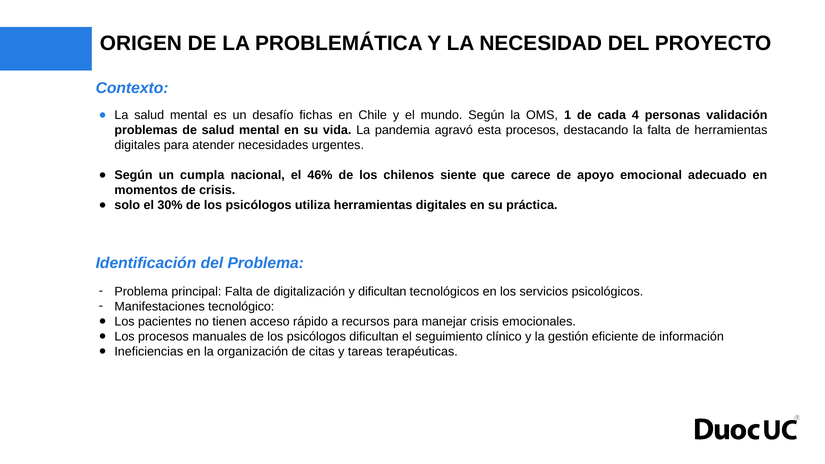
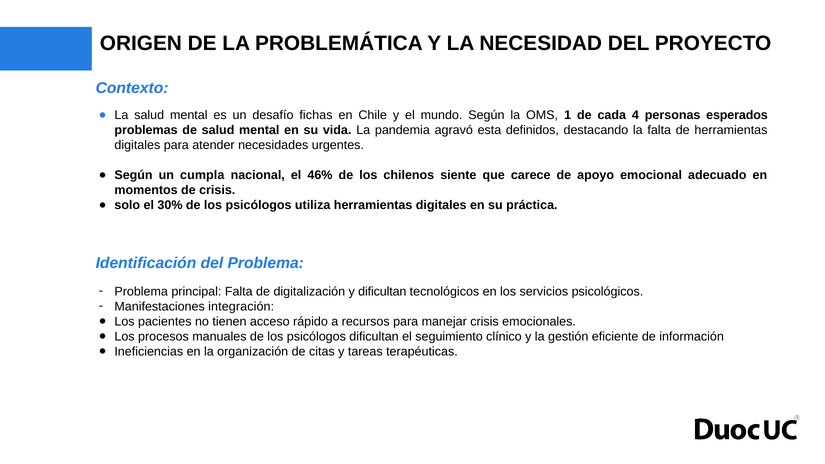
validación: validación -> esperados
esta procesos: procesos -> definidos
tecnológico: tecnológico -> integración
